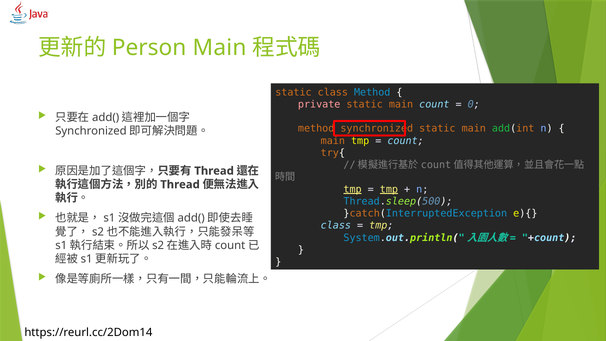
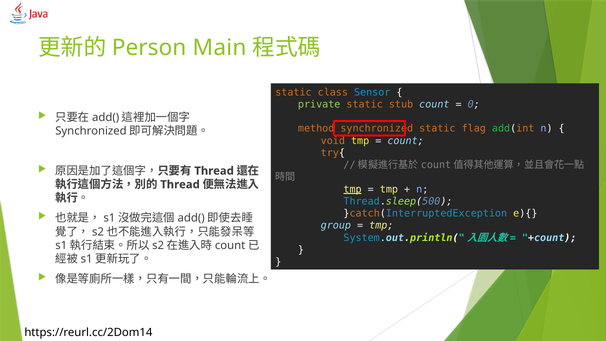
class Method: Method -> Sensor
private colour: pink -> light green
main at (401, 104): main -> stub
synchronized static main: main -> flag
main at (333, 141): main -> void
tmp at (389, 189) underline: present -> none
class at (336, 225): class -> group
